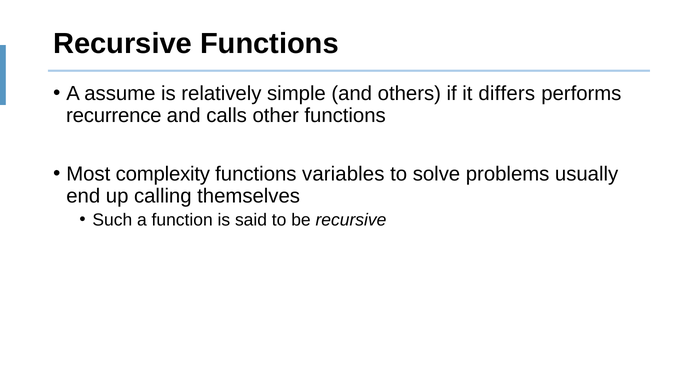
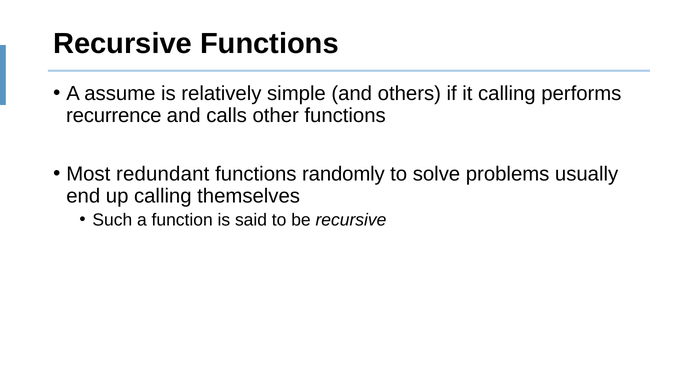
it differs: differs -> calling
complexity: complexity -> redundant
variables: variables -> randomly
